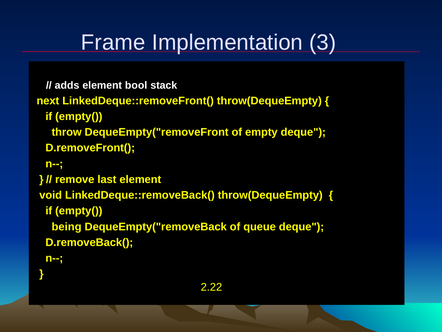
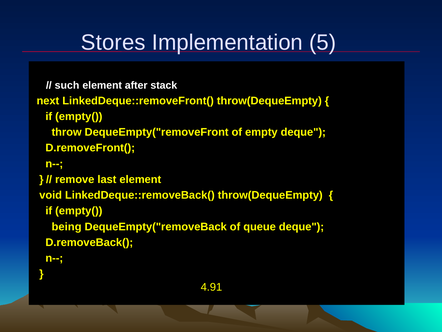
Frame: Frame -> Stores
3: 3 -> 5
adds: adds -> such
bool: bool -> after
2.22: 2.22 -> 4.91
